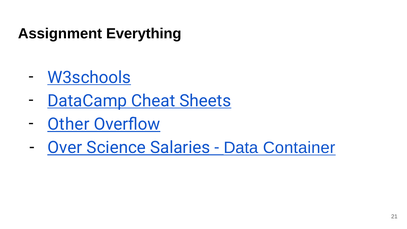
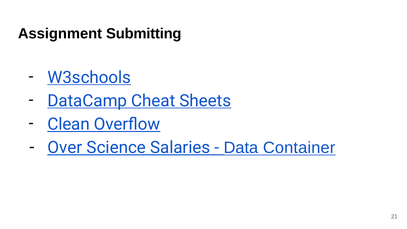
Everything: Everything -> Submitting
Other: Other -> Clean
